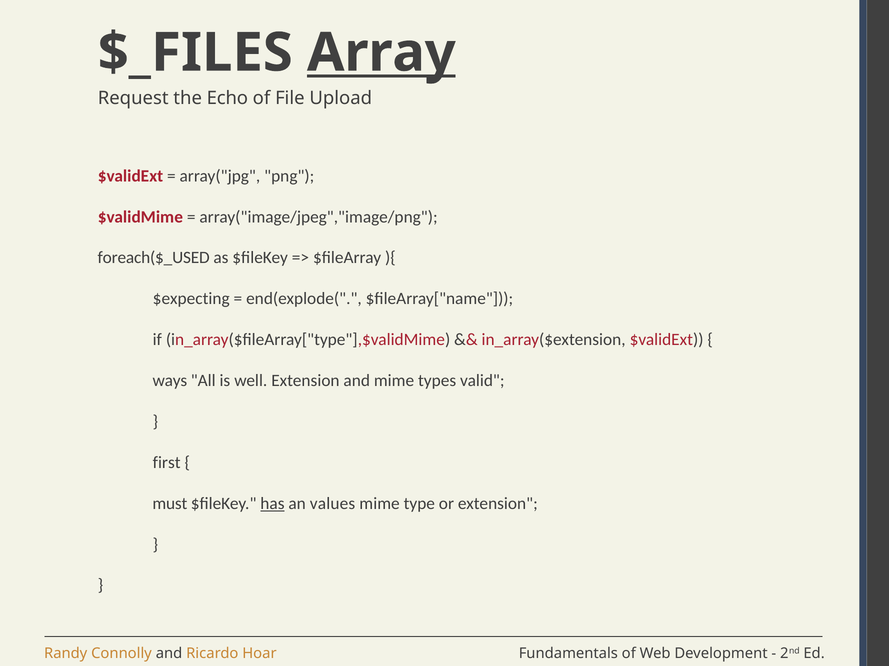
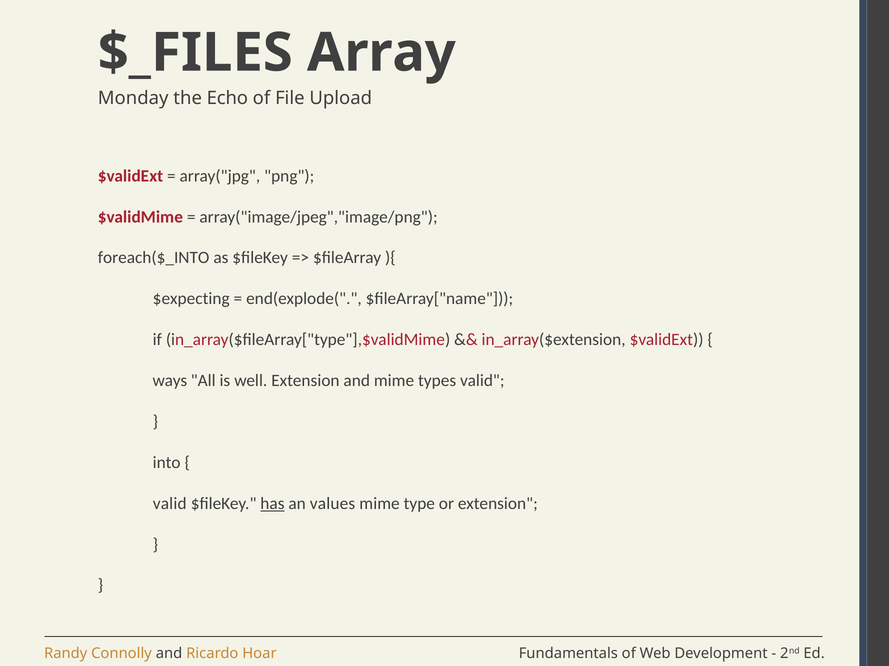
Array underline: present -> none
Request: Request -> Monday
foreach($_USED: foreach($_USED -> foreach($_INTO
first: first -> into
must at (170, 504): must -> valid
